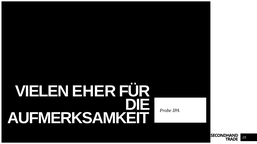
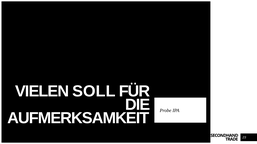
EHER: EHER -> SOLL
